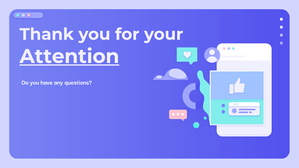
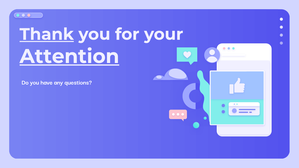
Thank underline: none -> present
